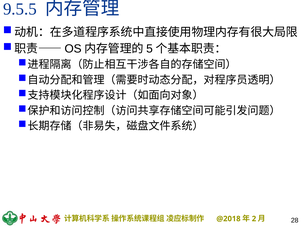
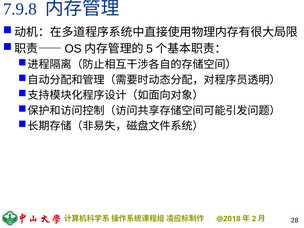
9.5.5: 9.5.5 -> 7.9.8
